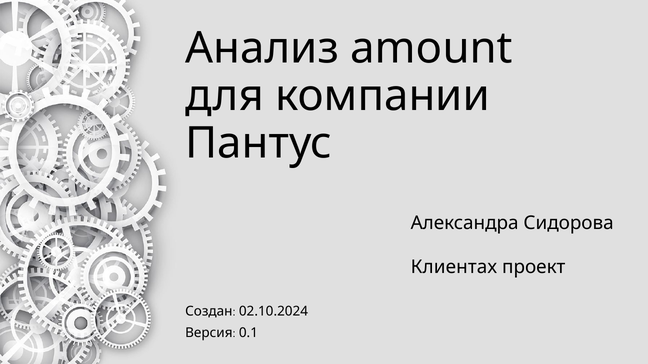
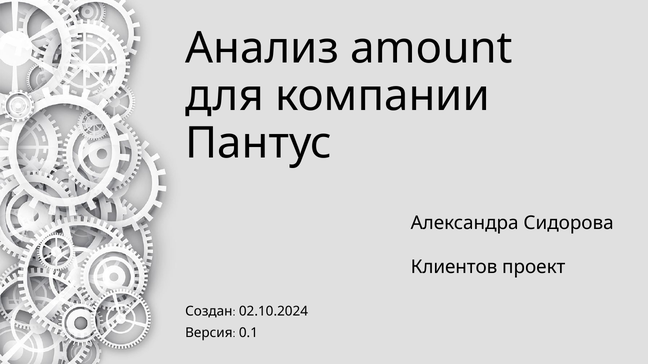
Клиентах: Клиентах -> Клиентов
